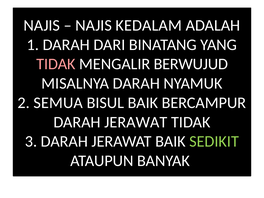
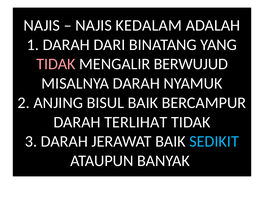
SEMUA: SEMUA -> ANJING
JERAWAT at (136, 122): JERAWAT -> TERLIHAT
SEDIKIT colour: light green -> light blue
